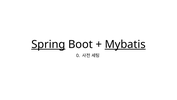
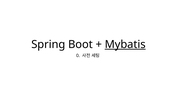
Spring underline: present -> none
